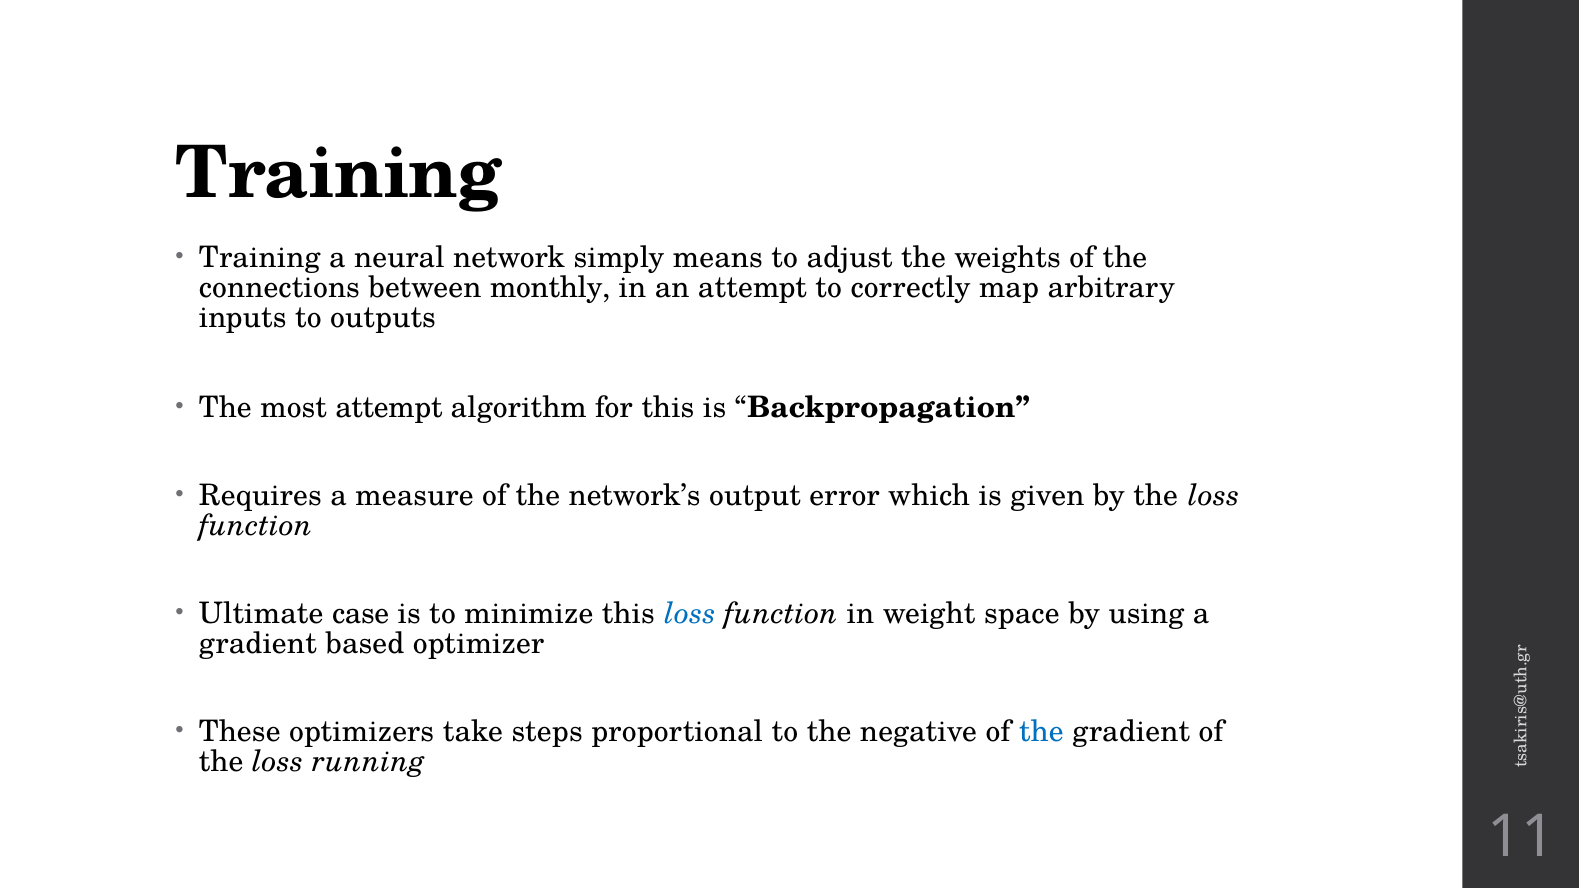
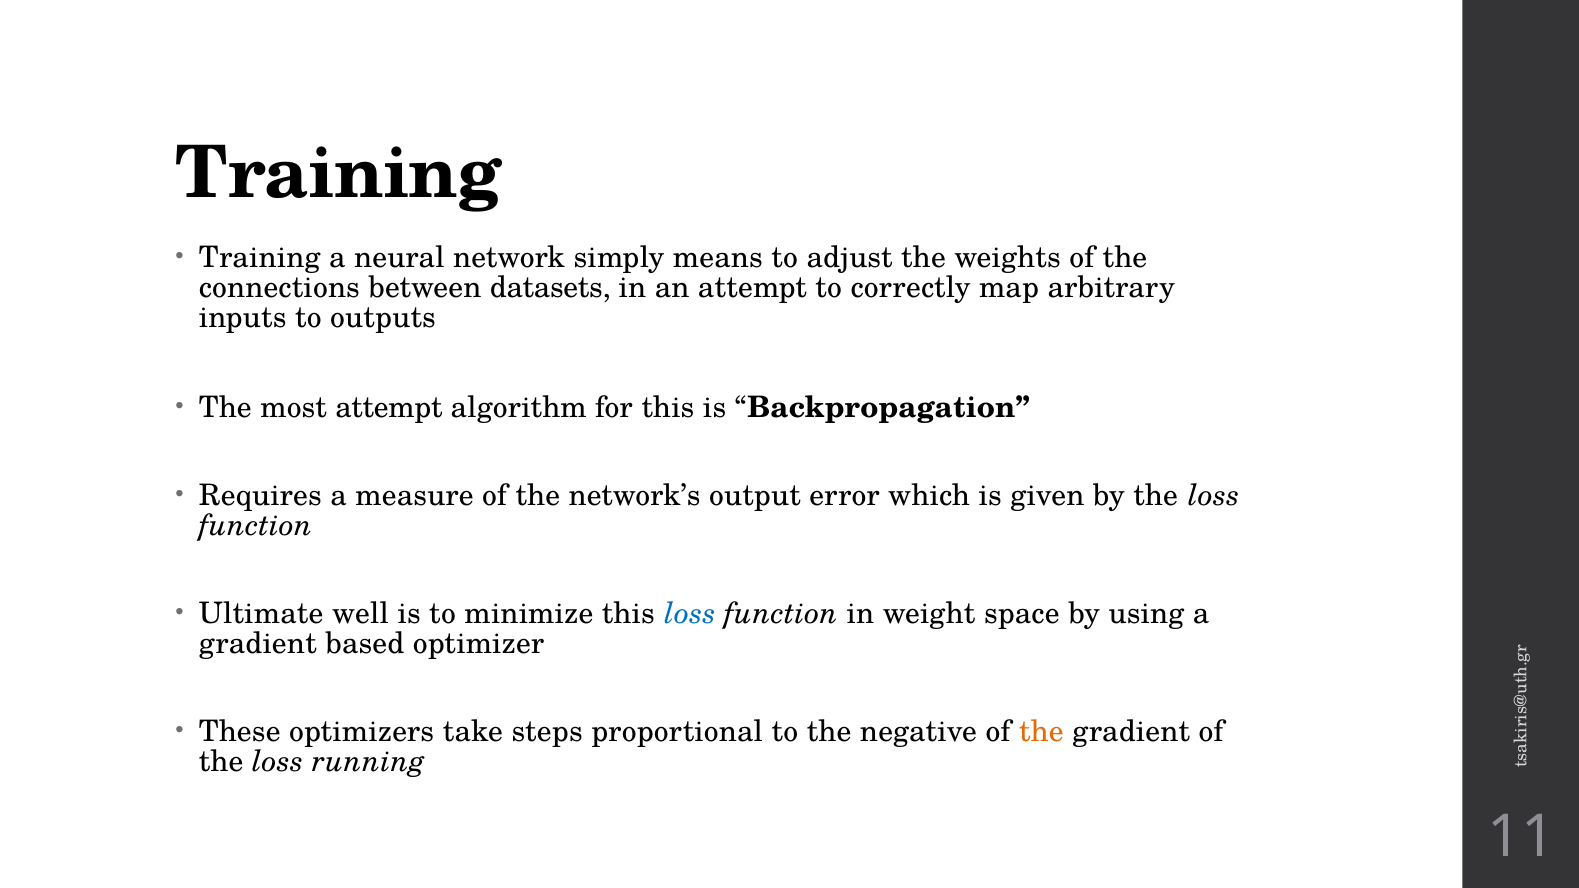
monthly: monthly -> datasets
case: case -> well
the at (1041, 732) colour: blue -> orange
